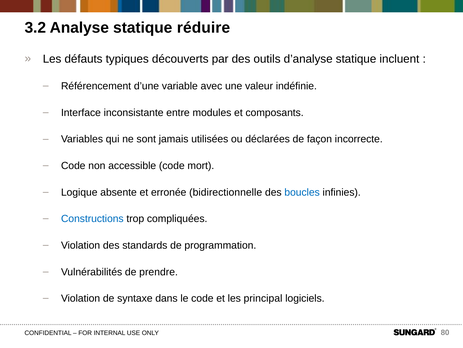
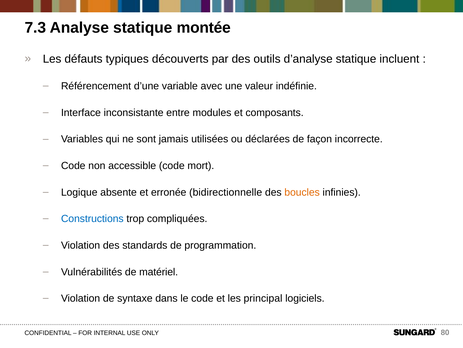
3.2: 3.2 -> 7.3
réduire: réduire -> montée
boucles colour: blue -> orange
prendre: prendre -> matériel
